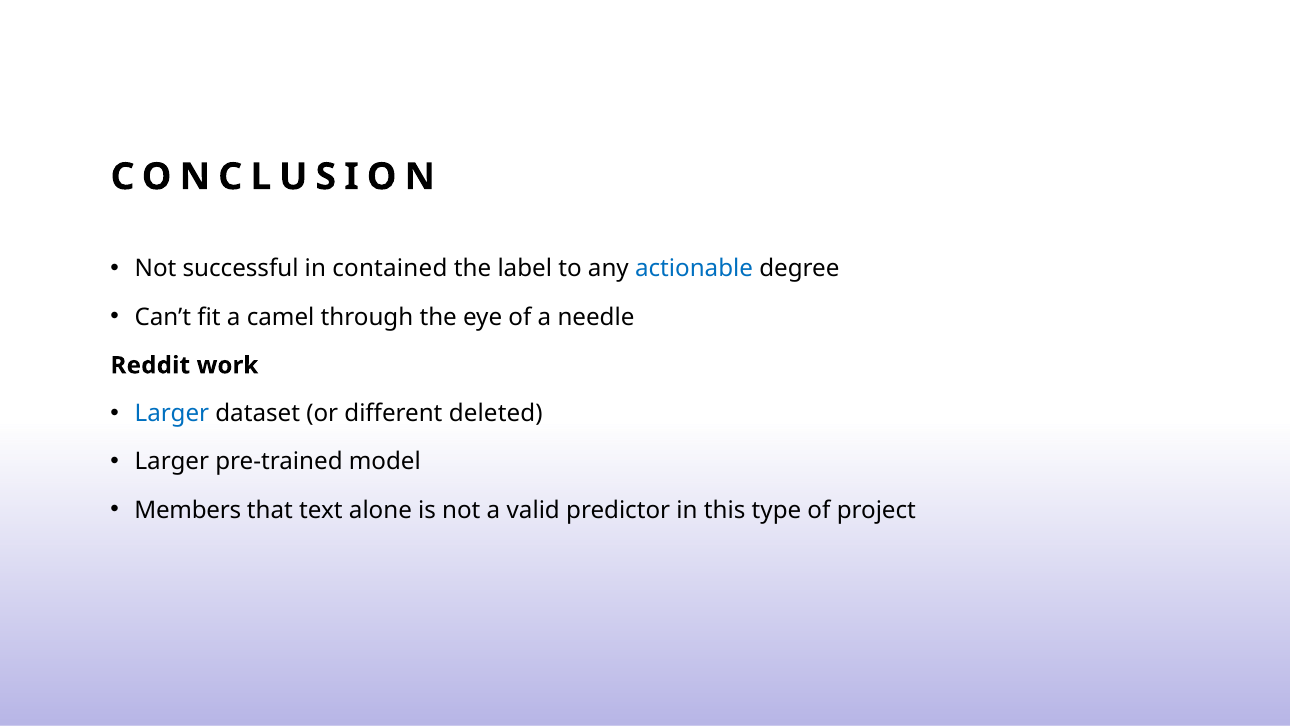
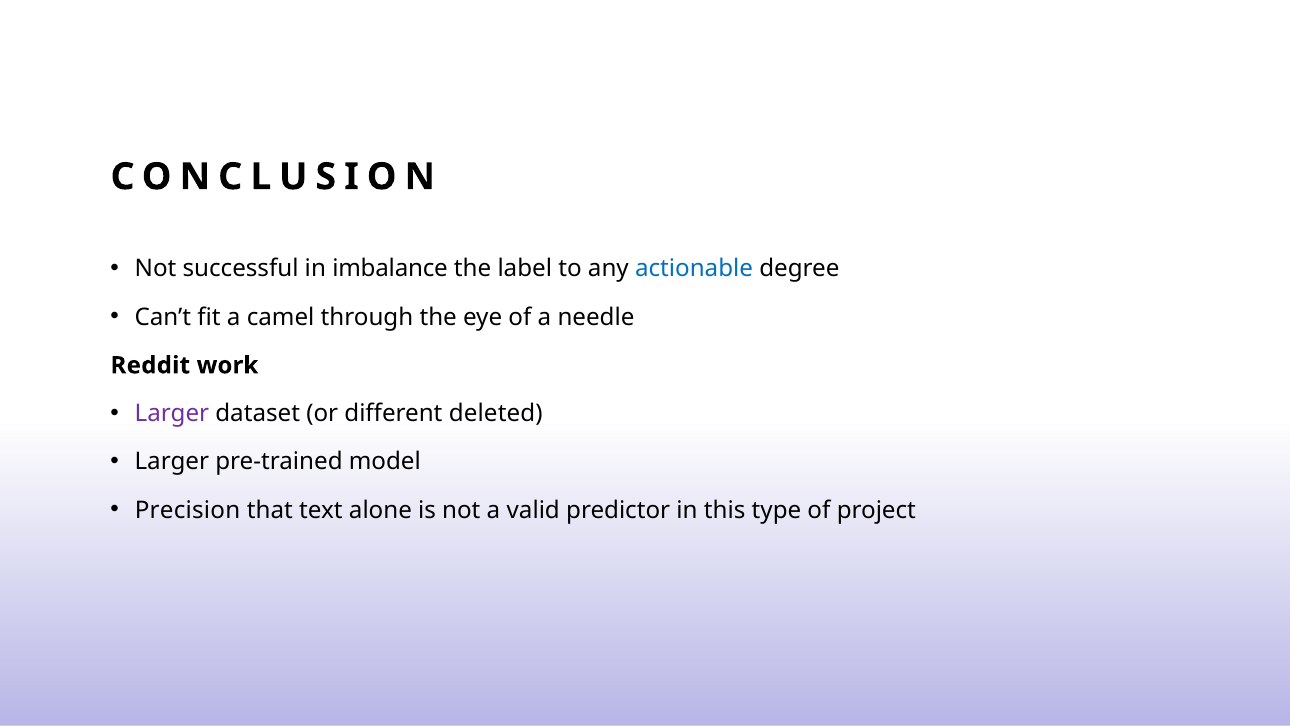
contained: contained -> imbalance
Larger at (172, 413) colour: blue -> purple
Members: Members -> Precision
